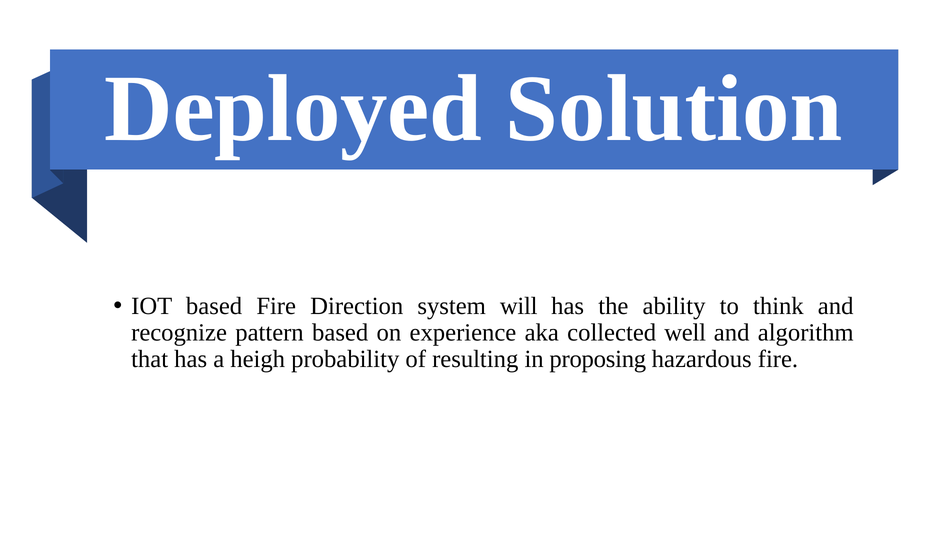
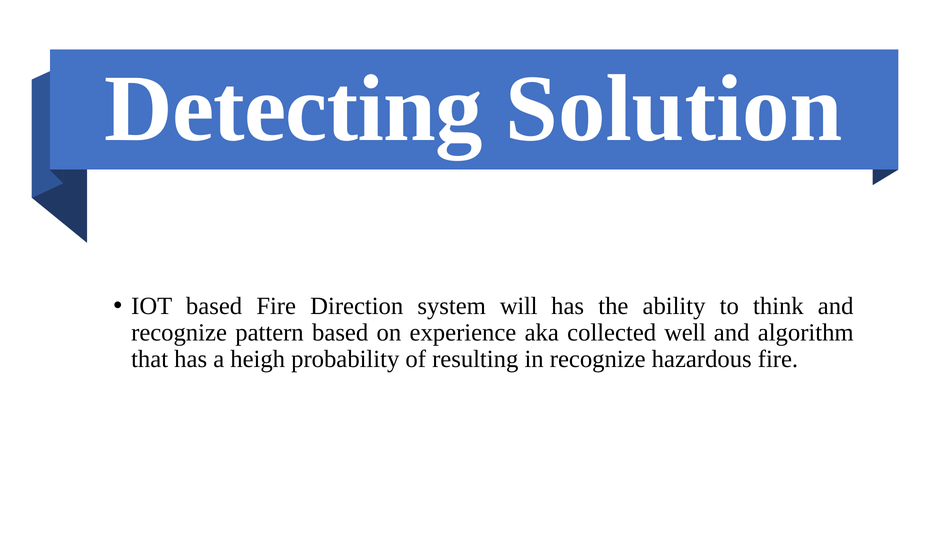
Deployed: Deployed -> Detecting
in proposing: proposing -> recognize
